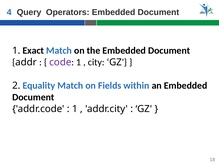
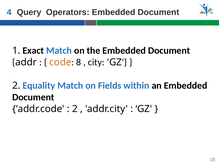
code colour: purple -> orange
1 at (79, 62): 1 -> 8
1 at (75, 109): 1 -> 2
